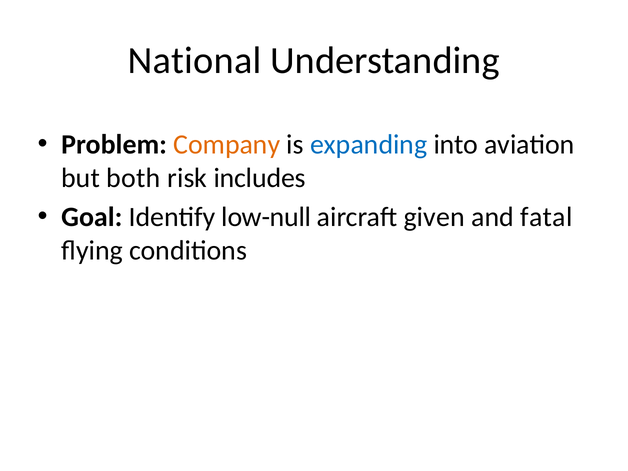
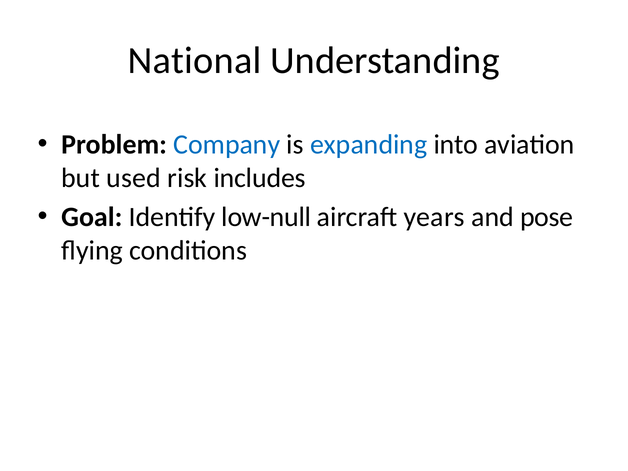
Company colour: orange -> blue
both: both -> used
given: given -> years
fatal: fatal -> pose
